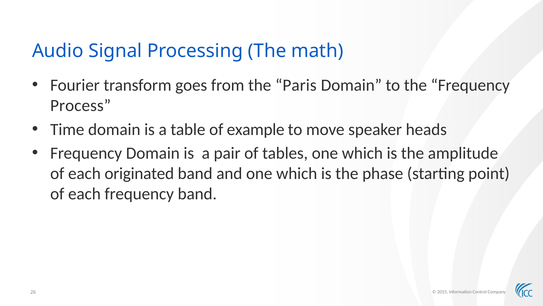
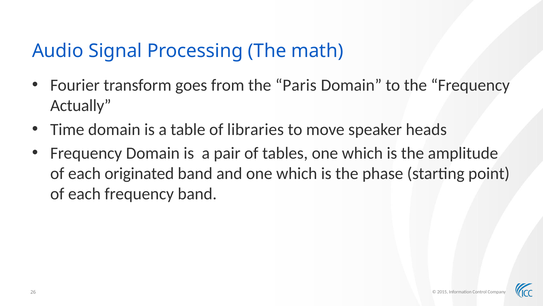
Process: Process -> Actually
example: example -> libraries
